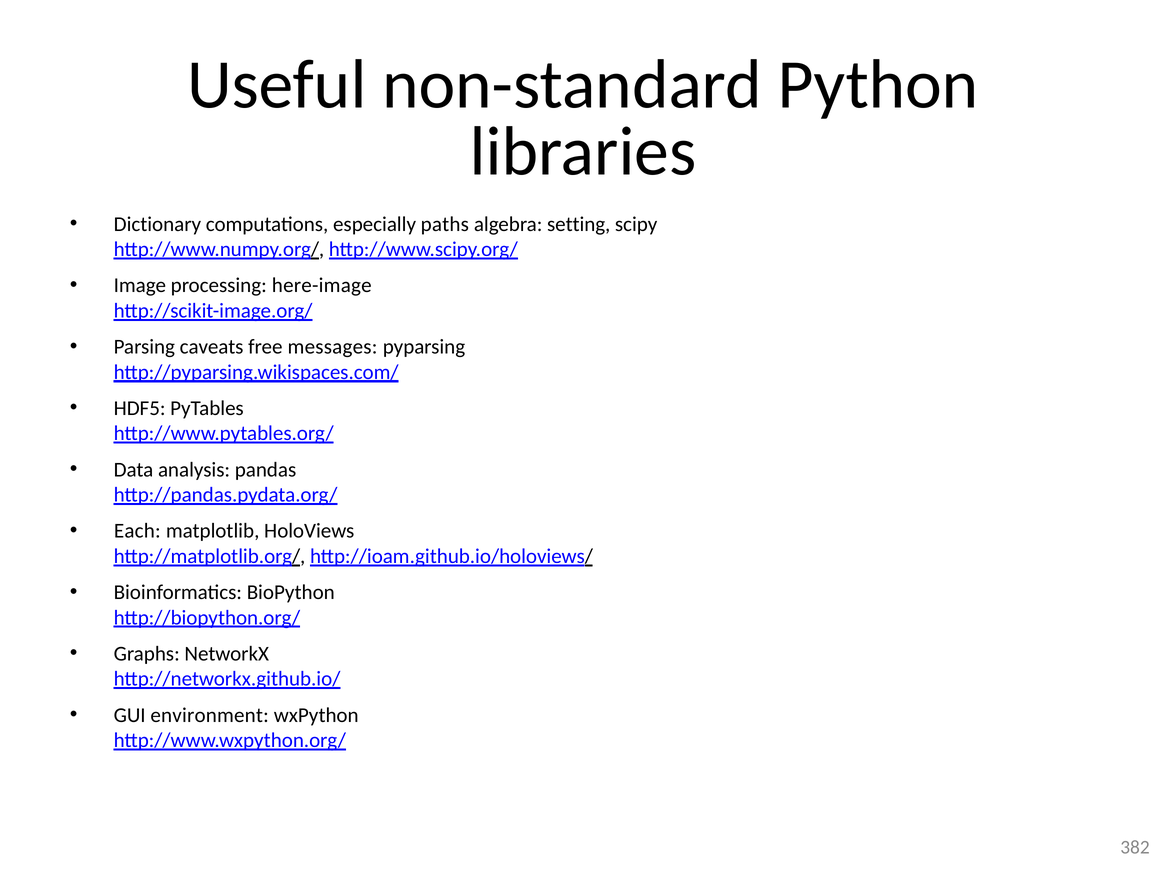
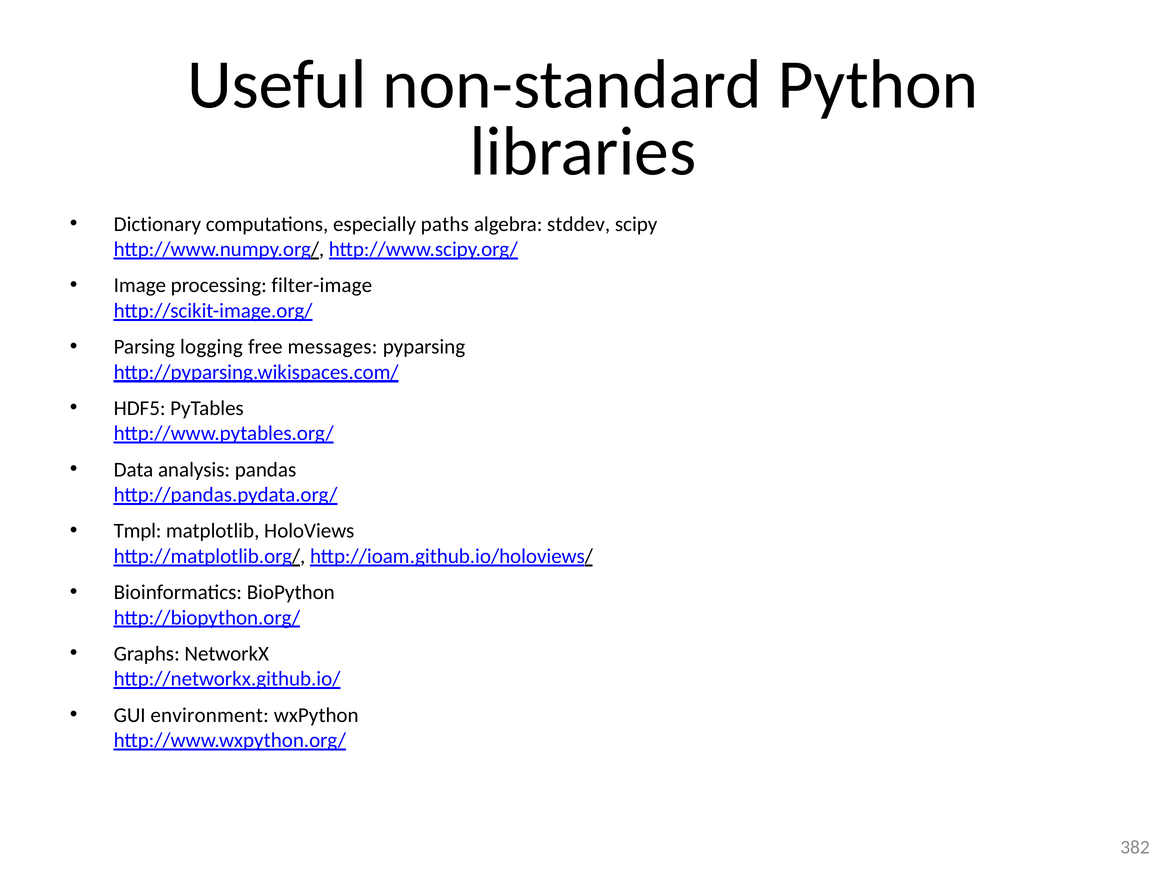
setting: setting -> stddev
here-image: here-image -> filter-image
caveats: caveats -> logging
Each: Each -> Tmpl
